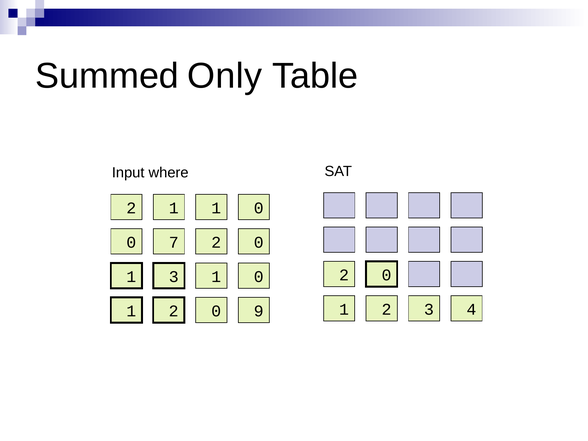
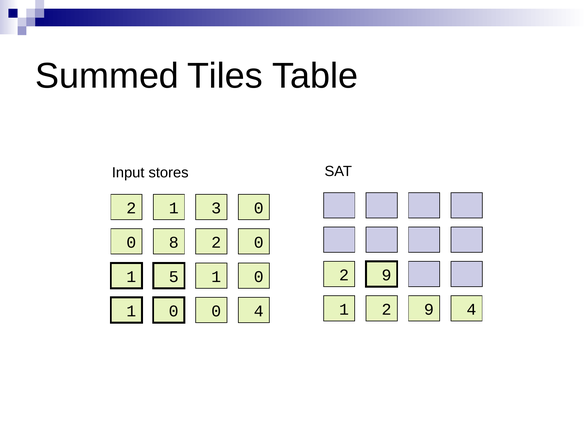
Only: Only -> Tiles
where: where -> stores
1 1: 1 -> 3
7: 7 -> 8
0 at (387, 275): 0 -> 9
1 3: 3 -> 5
1 2 3: 3 -> 9
2 at (174, 311): 2 -> 0
0 9: 9 -> 4
